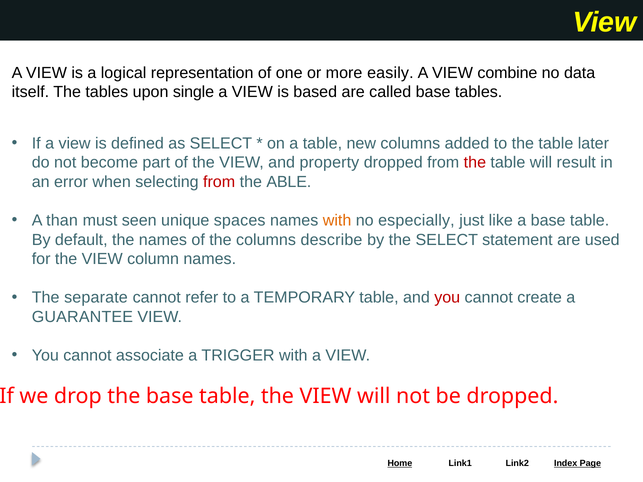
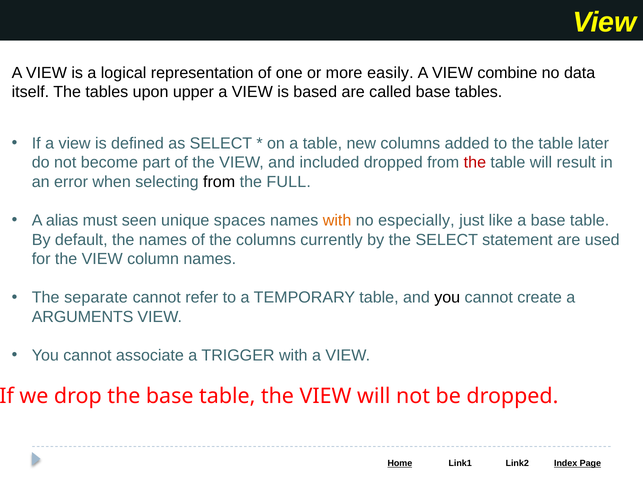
single: single -> upper
property: property -> included
from at (219, 182) colour: red -> black
ABLE: ABLE -> FULL
than: than -> alias
describe: describe -> currently
you at (447, 298) colour: red -> black
GUARANTEE: GUARANTEE -> ARGUMENTS
